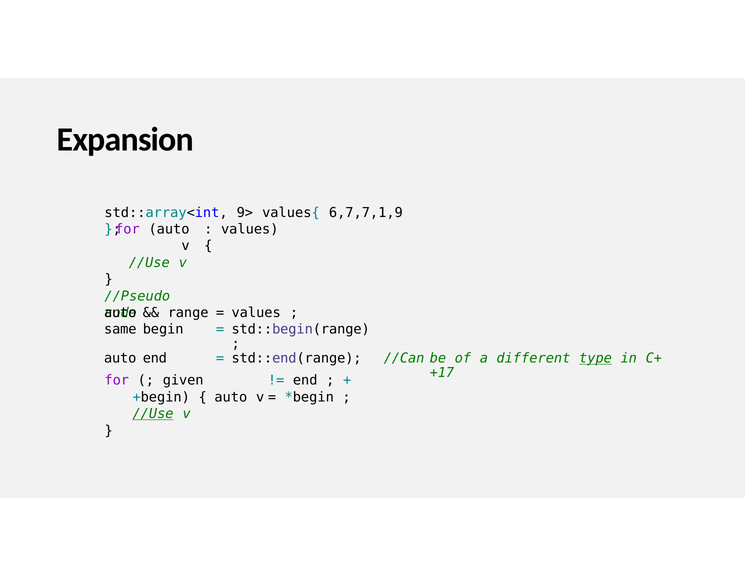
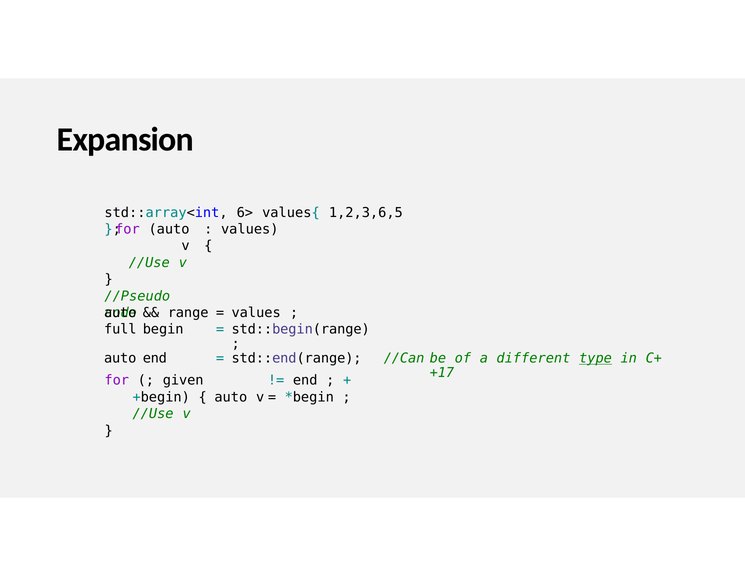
9>: 9> -> 6>
6,7,7,1,9: 6,7,7,1,9 -> 1,2,3,6,5
same: same -> full
//Use at (153, 414) underline: present -> none
